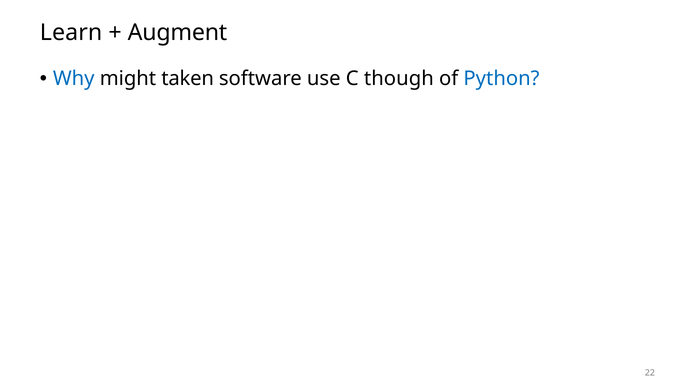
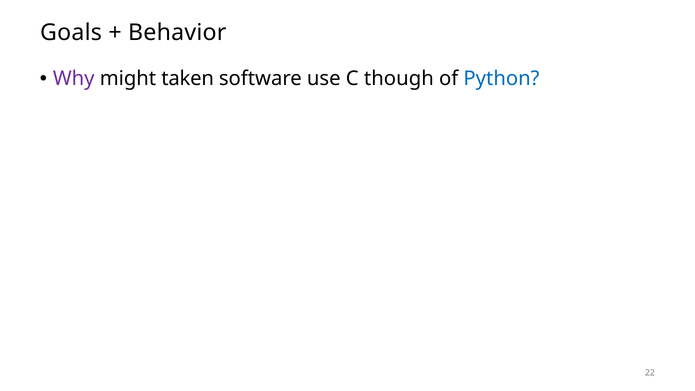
Learn: Learn -> Goals
Augment: Augment -> Behavior
Why colour: blue -> purple
